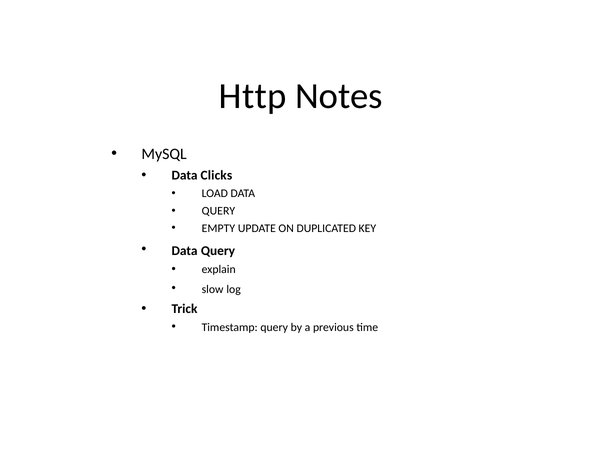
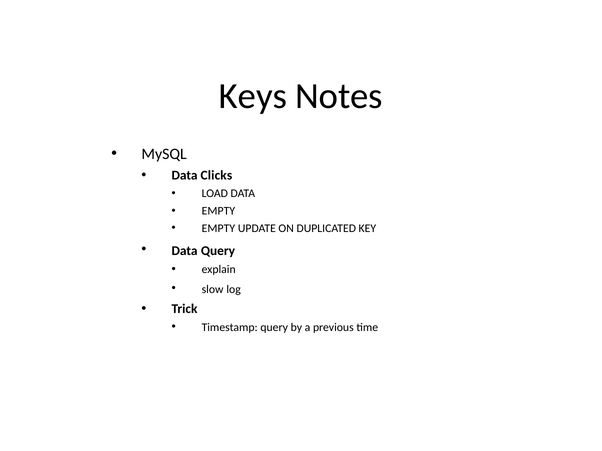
Http: Http -> Keys
QUERY at (218, 211): QUERY -> EMPTY
